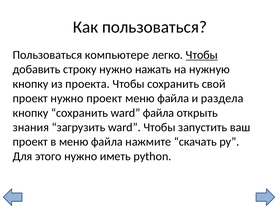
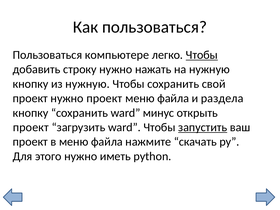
из проекта: проекта -> нужную
ward файла: файла -> минус
знания at (31, 127): знания -> проект
запустить underline: none -> present
